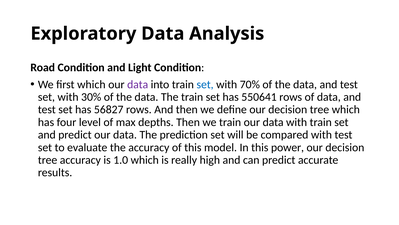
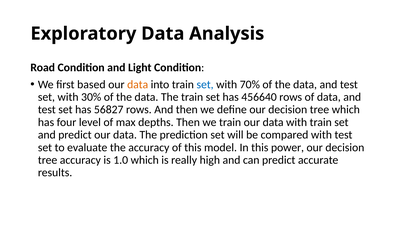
first which: which -> based
data at (138, 84) colour: purple -> orange
550641: 550641 -> 456640
